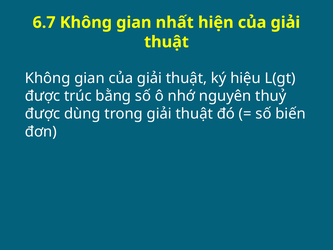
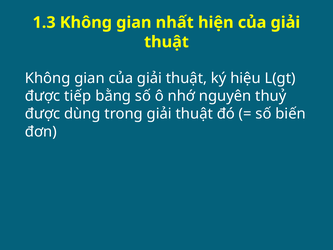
6.7: 6.7 -> 1.3
trúc: trúc -> tiếp
